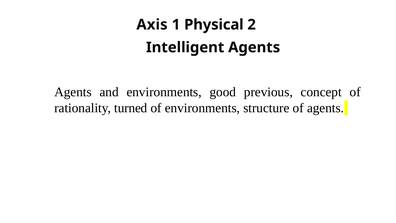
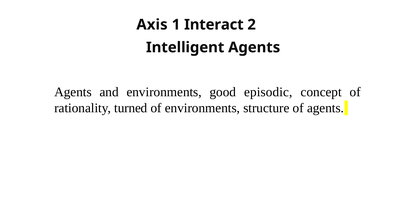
Physical: Physical -> Interact
previous: previous -> episodic
